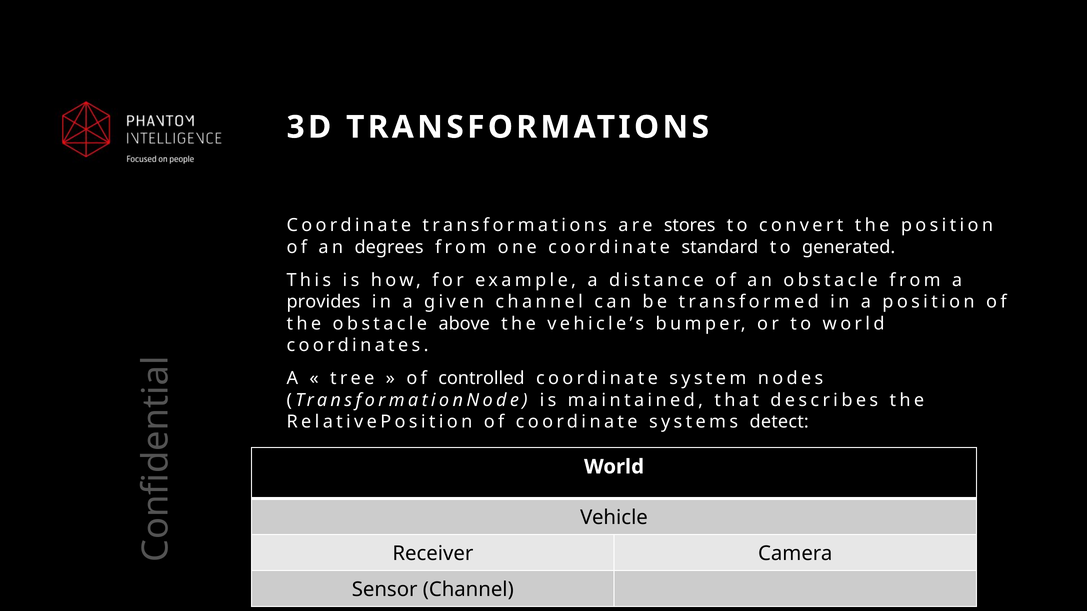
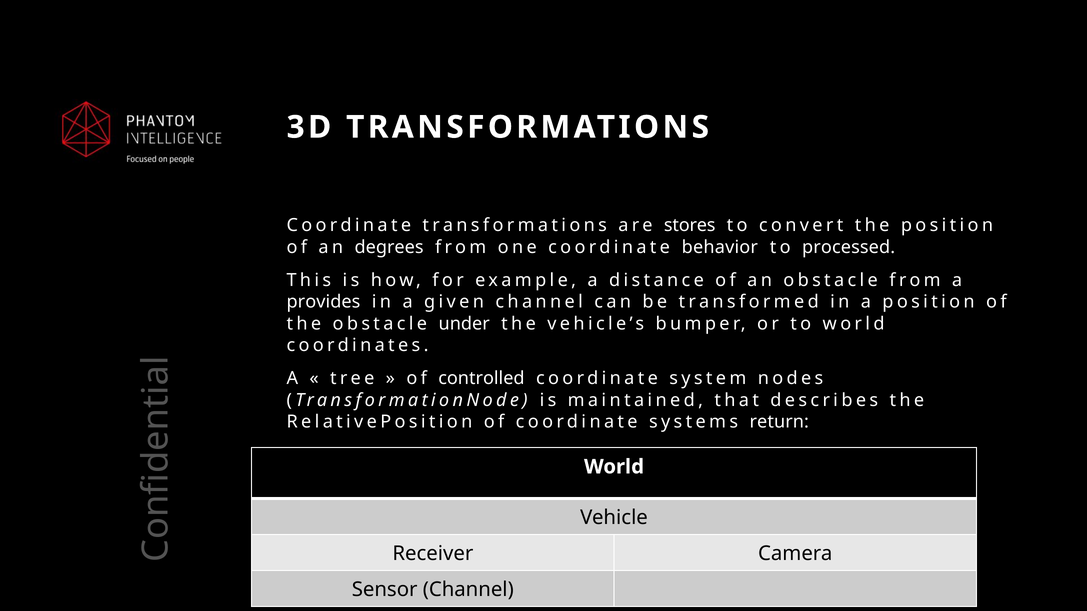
standard: standard -> behavior
generated: generated -> processed
above: above -> under
detect: detect -> return
